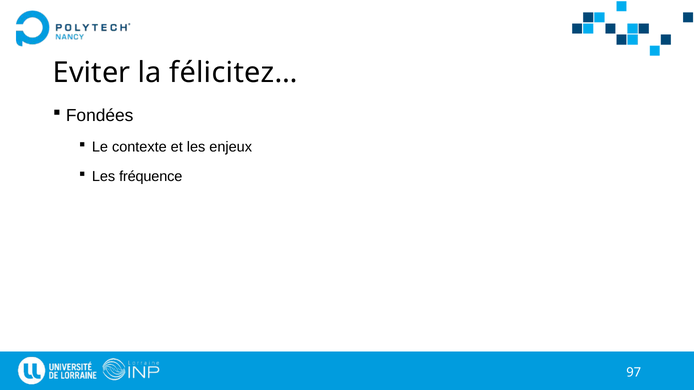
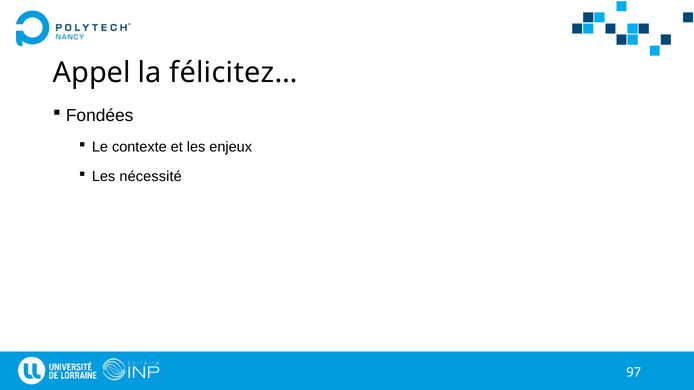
Eviter: Eviter -> Appel
fréquence: fréquence -> nécessité
